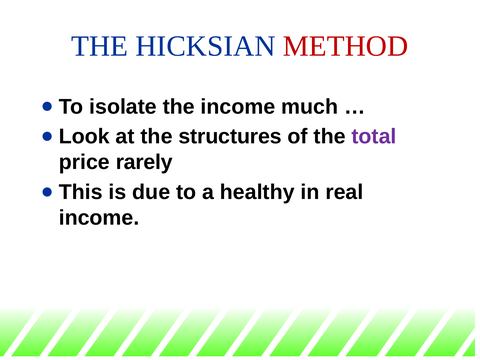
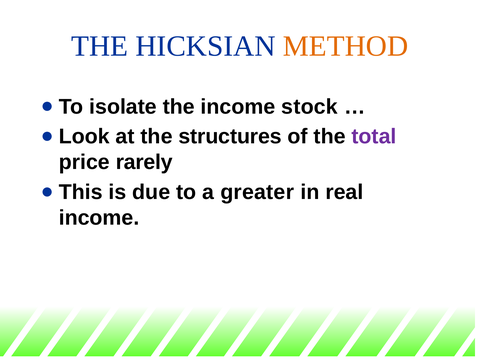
METHOD colour: red -> orange
much: much -> stock
healthy: healthy -> greater
